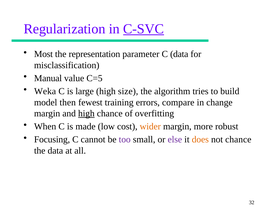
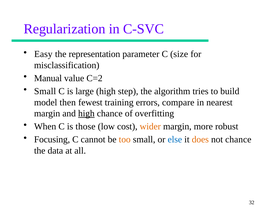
C-SVC underline: present -> none
Most: Most -> Easy
C data: data -> size
C=5: C=5 -> C=2
Weka at (45, 91): Weka -> Small
size: size -> step
change: change -> nearest
made: made -> those
too colour: purple -> orange
else colour: purple -> blue
